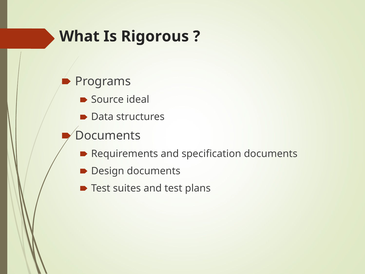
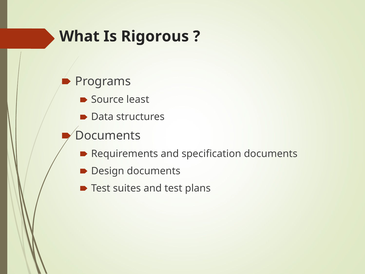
ideal: ideal -> least
